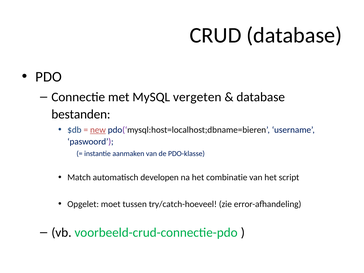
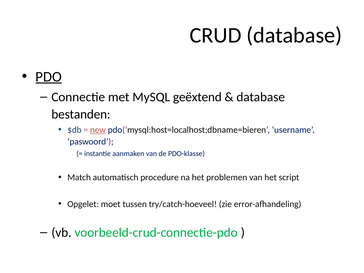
PDO underline: none -> present
vergeten: vergeten -> geëxtend
developen: developen -> procedure
combinatie: combinatie -> problemen
